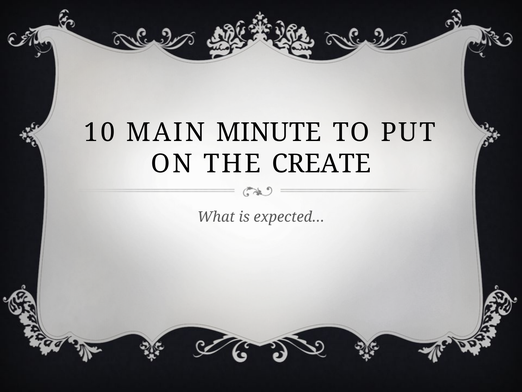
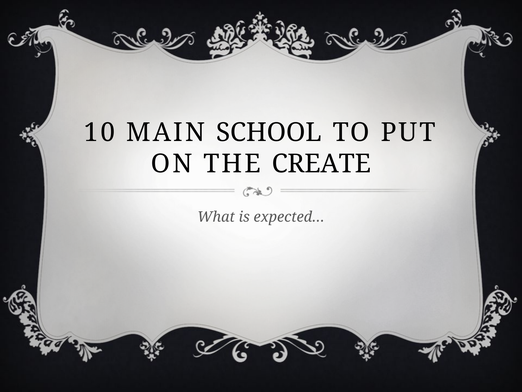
MINUTE: MINUTE -> SCHOOL
